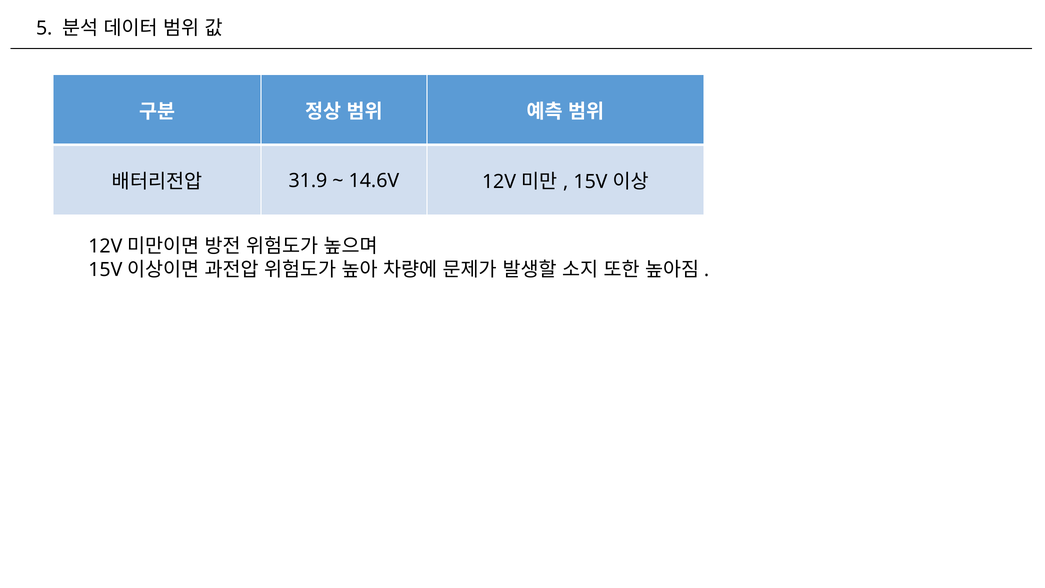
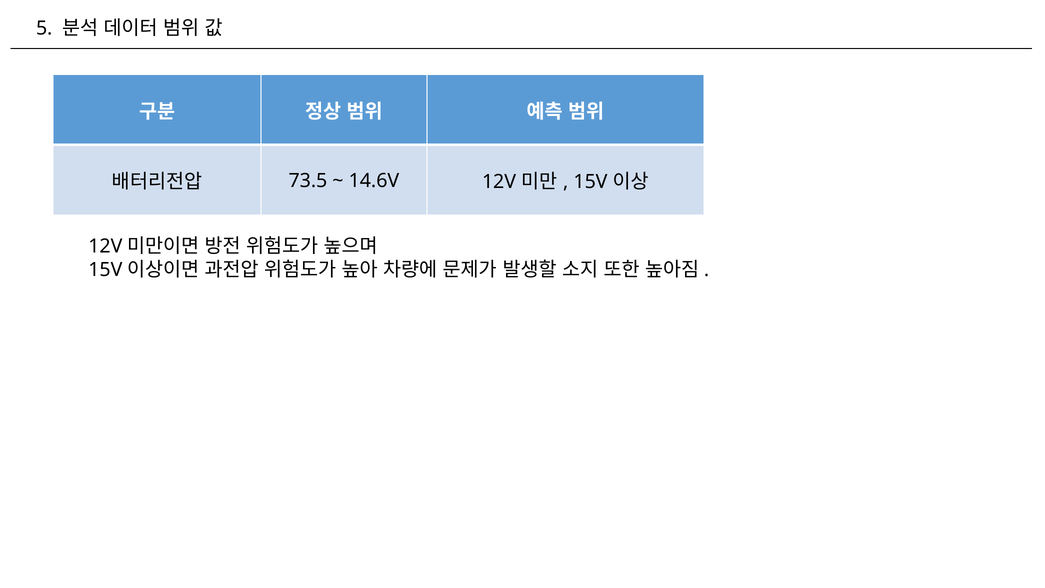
31.9: 31.9 -> 73.5
